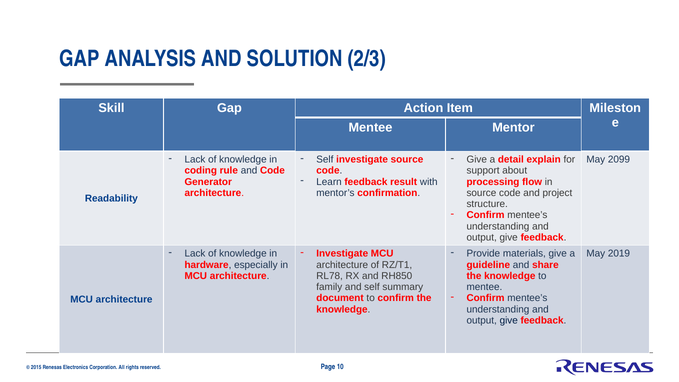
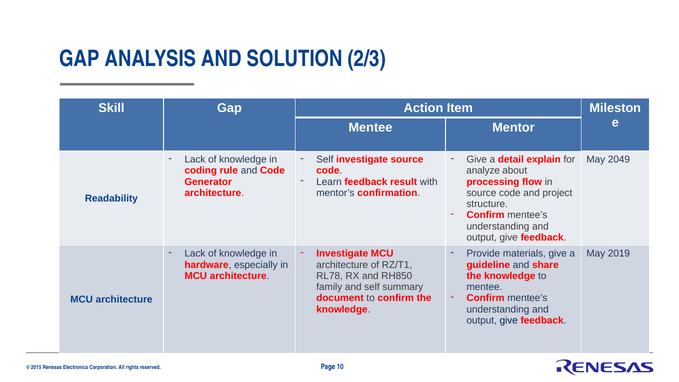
2099: 2099 -> 2049
support: support -> analyze
